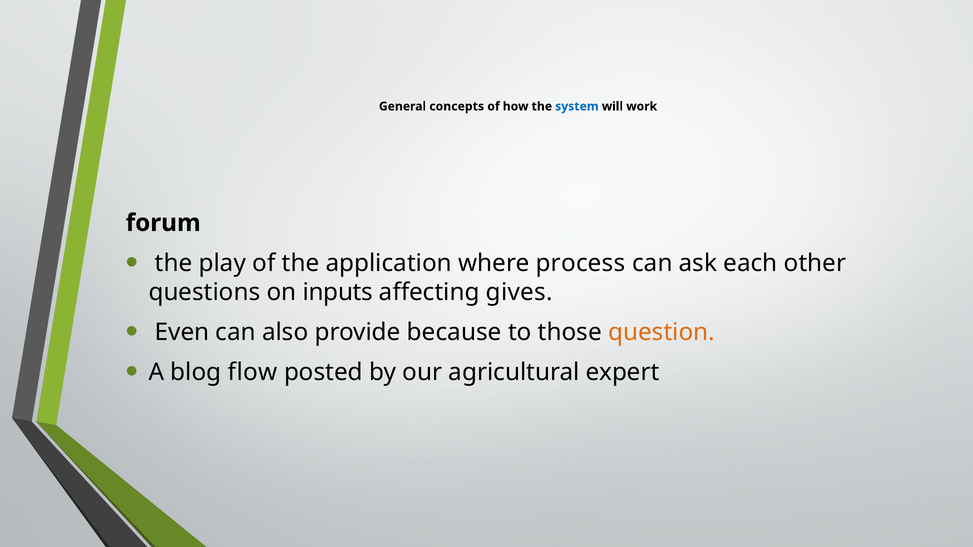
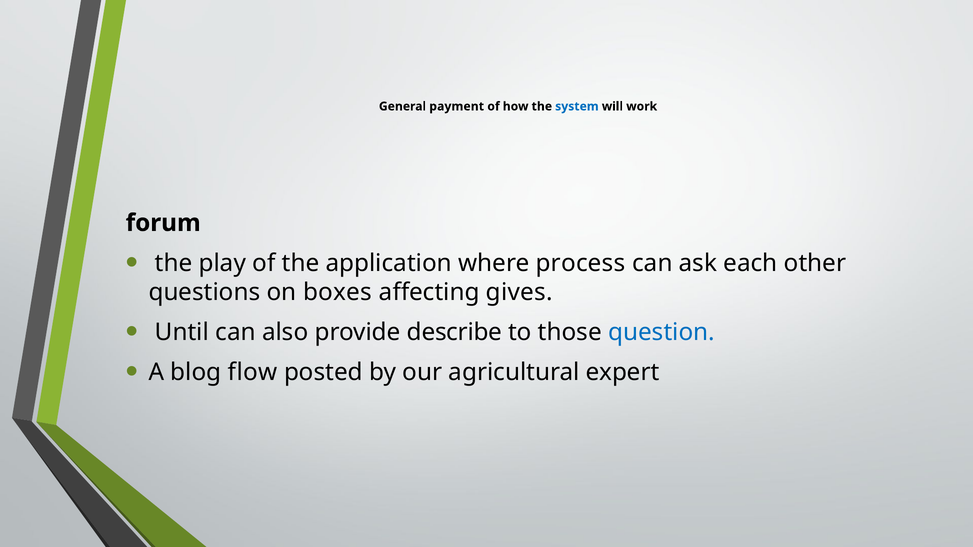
concepts: concepts -> payment
inputs: inputs -> boxes
Even: Even -> Until
because: because -> describe
question colour: orange -> blue
